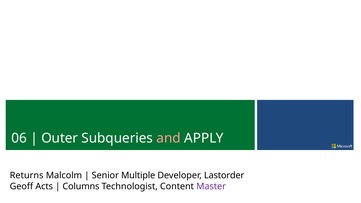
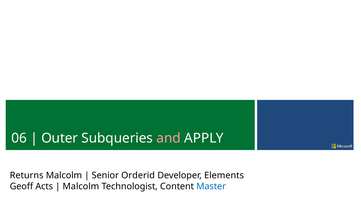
Multiple: Multiple -> Orderid
Lastorder: Lastorder -> Elements
Columns at (81, 186): Columns -> Malcolm
Master at (211, 186) colour: purple -> blue
